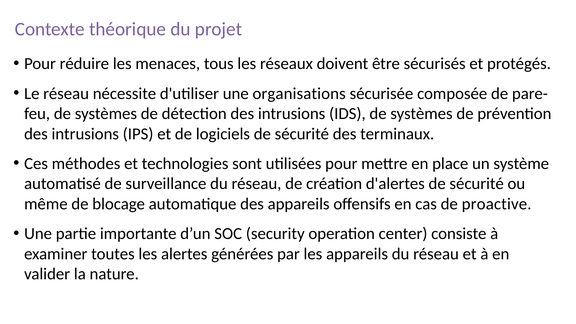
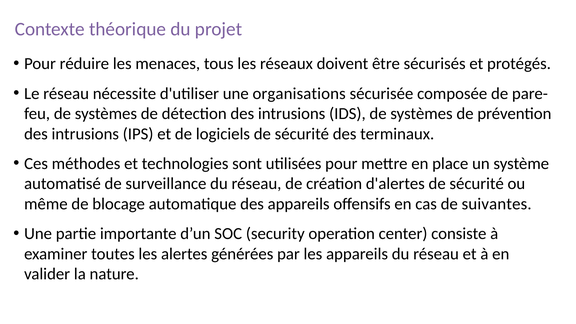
proactive: proactive -> suivantes
